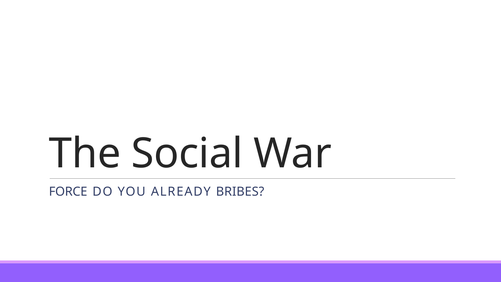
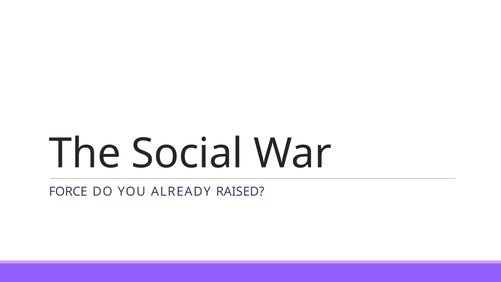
BRIBES: BRIBES -> RAISED
